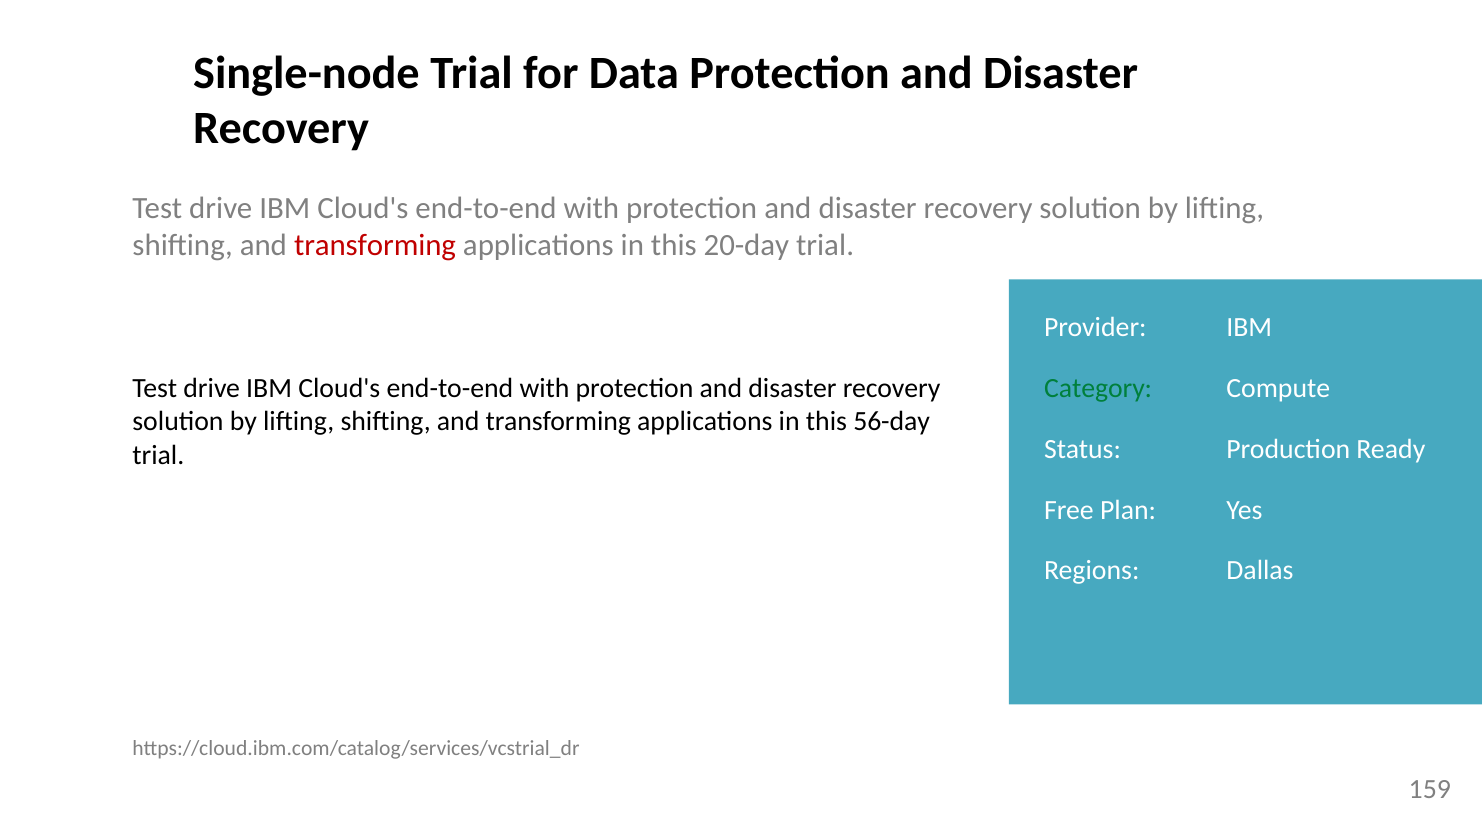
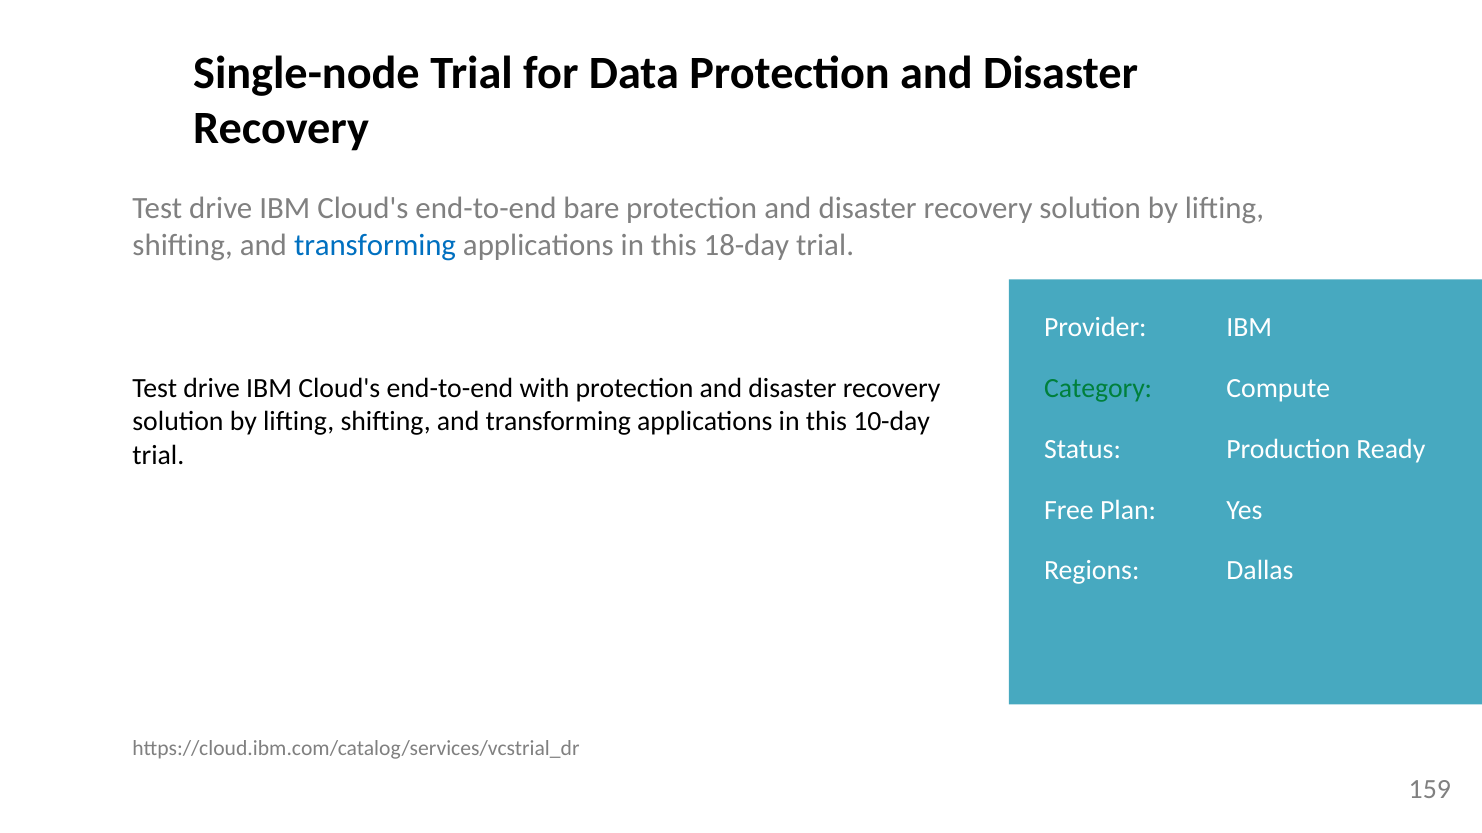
with at (591, 208): with -> bare
transforming at (375, 246) colour: red -> blue
20-day: 20-day -> 18-day
56-day: 56-day -> 10-day
